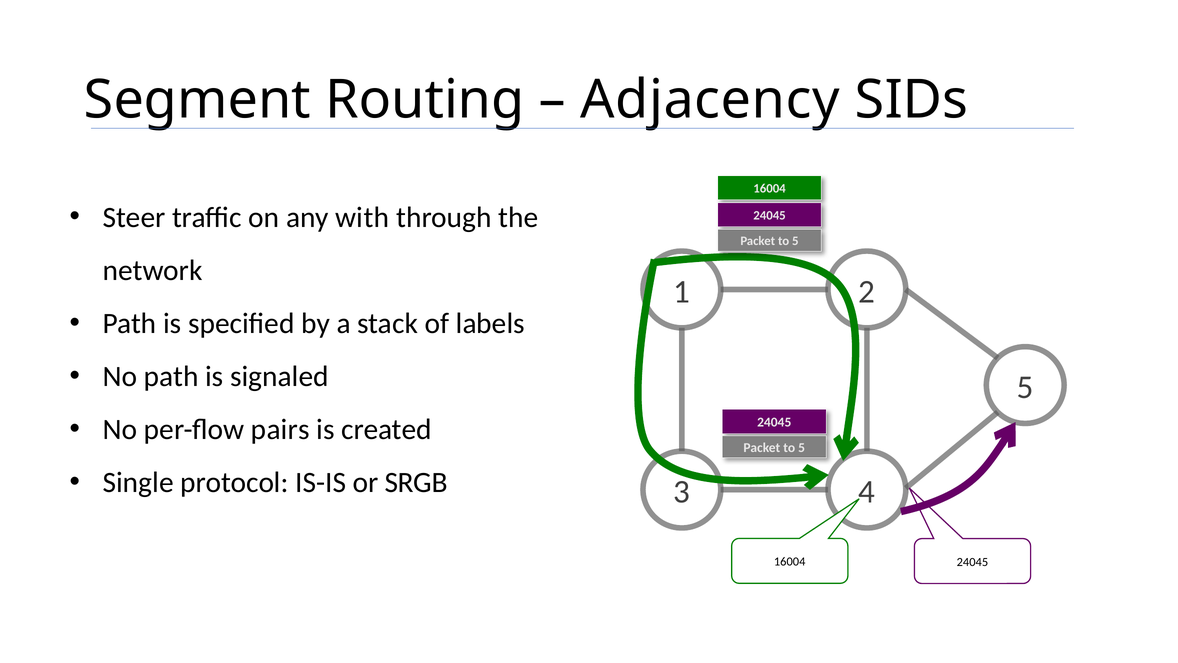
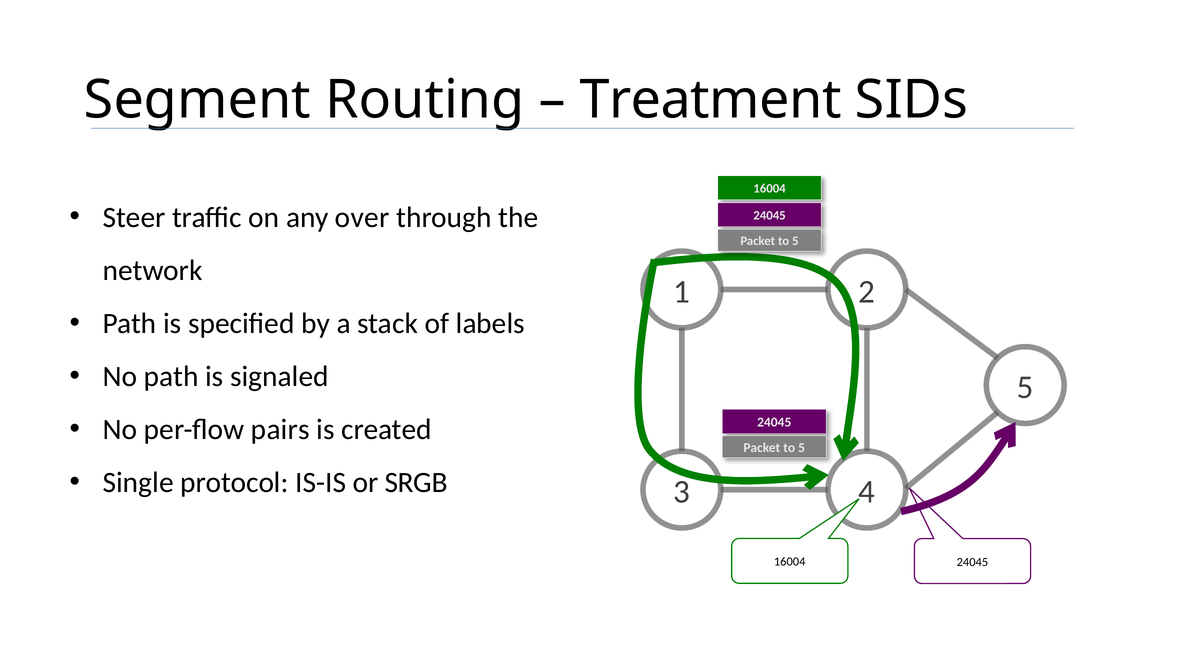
Adjacency: Adjacency -> Treatment
with: with -> over
